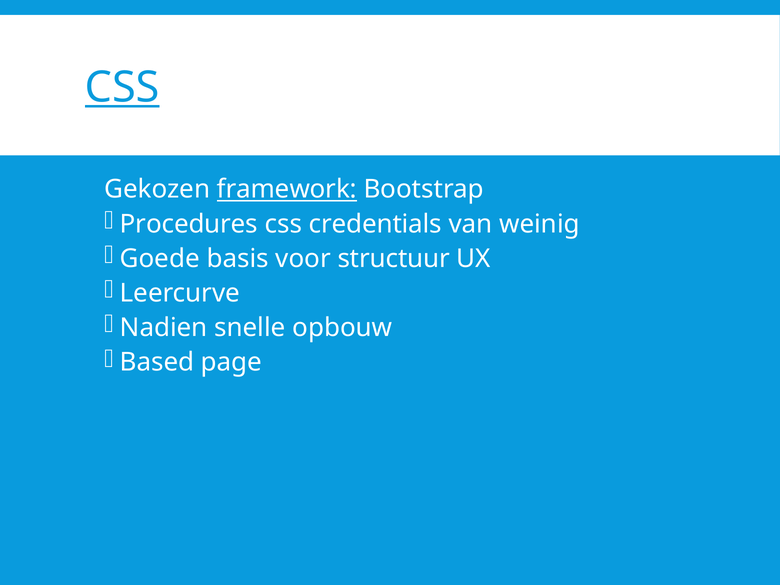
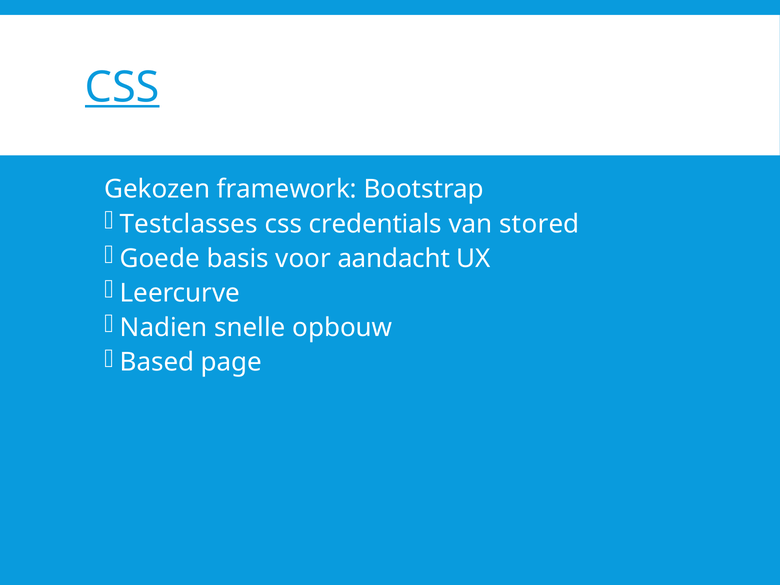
framework underline: present -> none
Procedures: Procedures -> Testclasses
weinig: weinig -> stored
structuur: structuur -> aandacht
